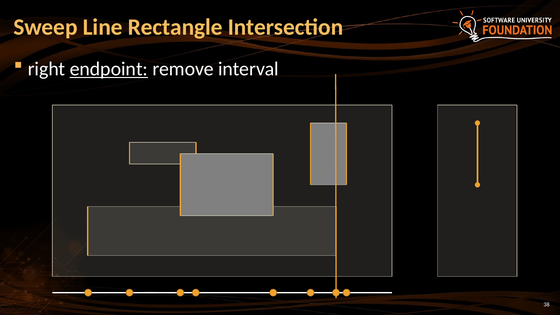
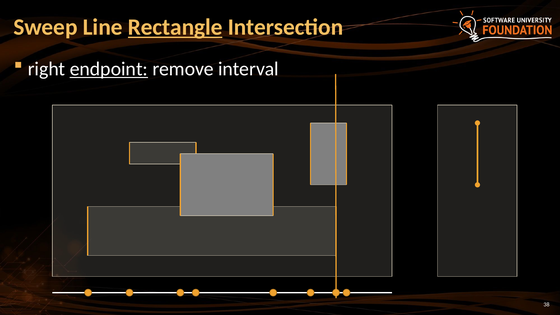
Rectangle underline: none -> present
